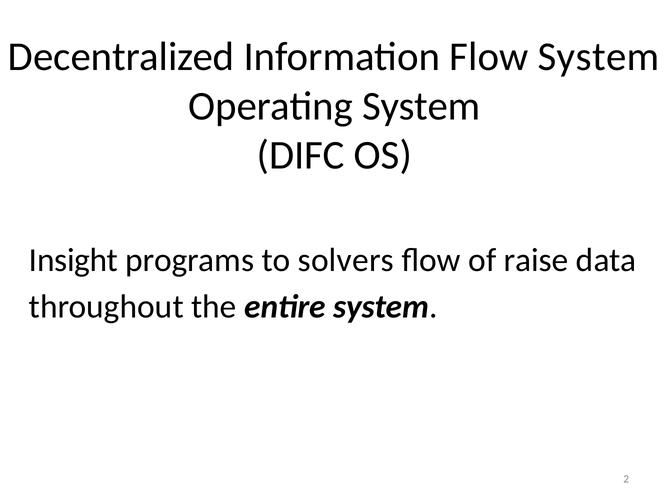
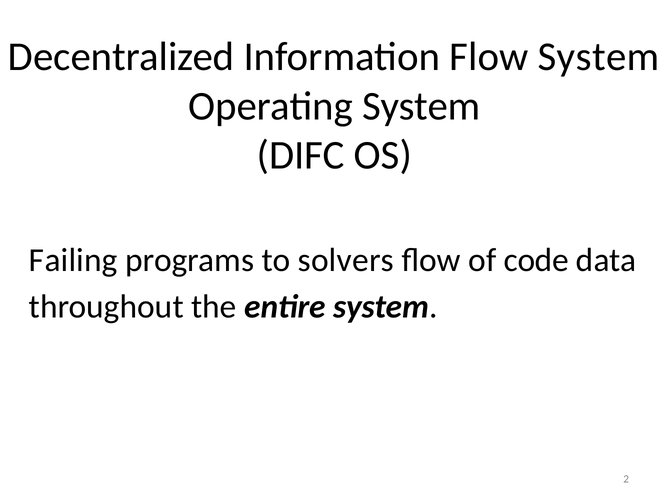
Insight: Insight -> Failing
raise: raise -> code
